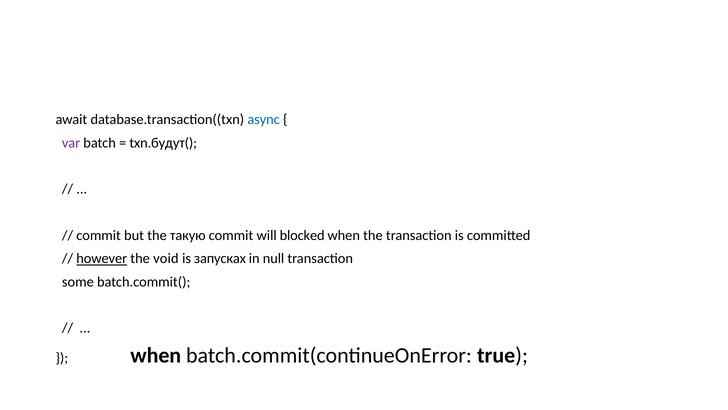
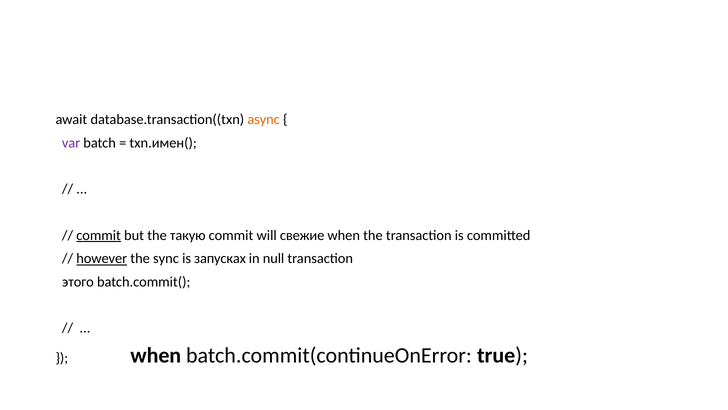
async colour: blue -> orange
txn.будут(: txn.будут( -> txn.имен(
commit at (99, 235) underline: none -> present
blocked: blocked -> свежие
void: void -> sync
some: some -> этого
